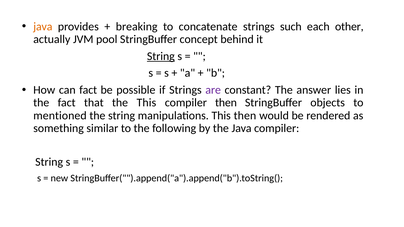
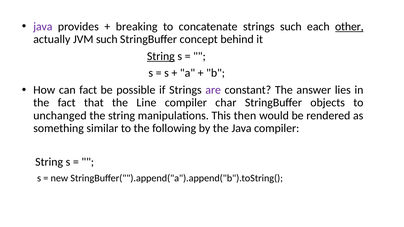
java at (43, 27) colour: orange -> purple
other underline: none -> present
JVM pool: pool -> such
the This: This -> Line
compiler then: then -> char
mentioned: mentioned -> unchanged
